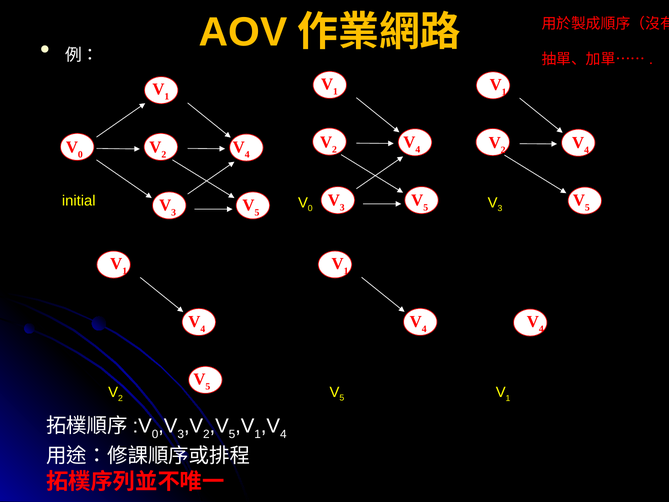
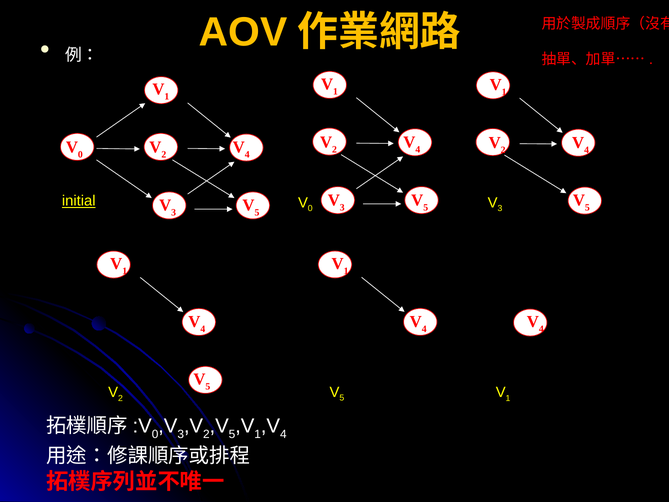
initial underline: none -> present
